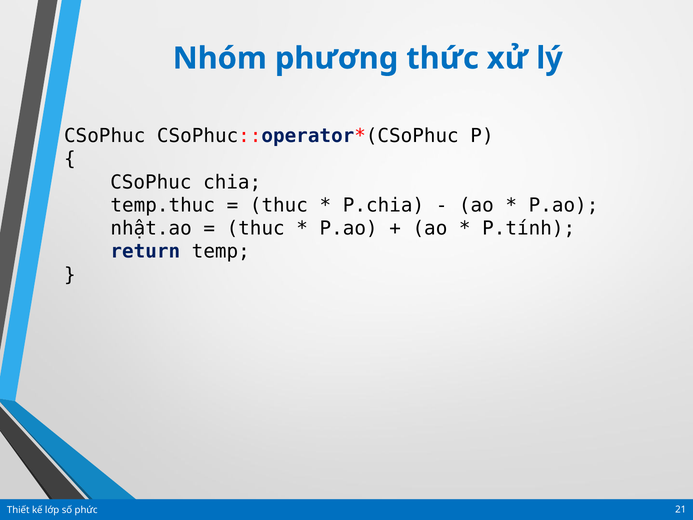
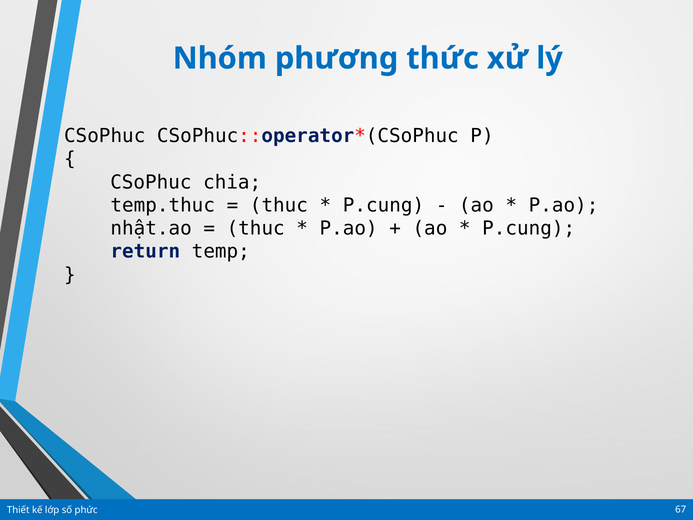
P.chia at (383, 205): P.chia -> P.cung
P.tính at (529, 228): P.tính -> P.cung
21: 21 -> 67
